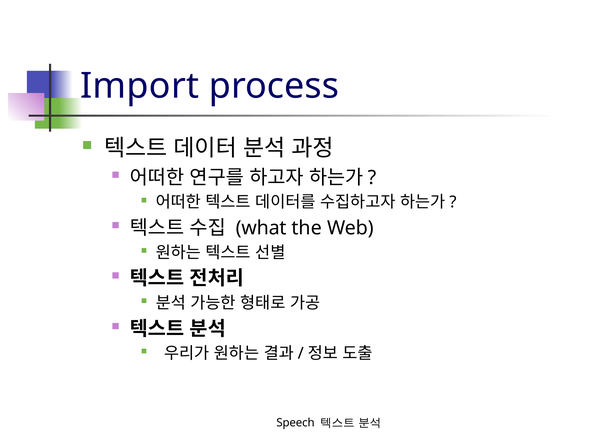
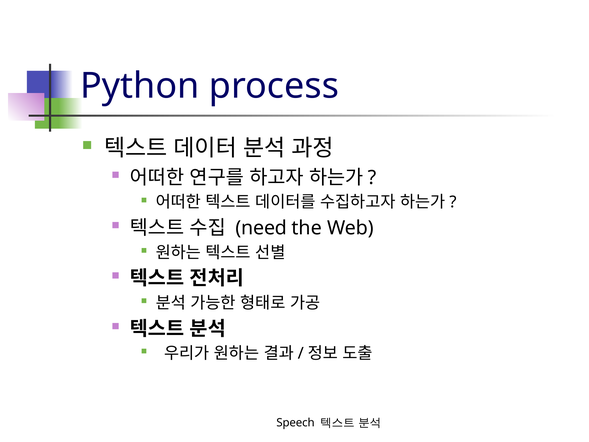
Import: Import -> Python
what: what -> need
